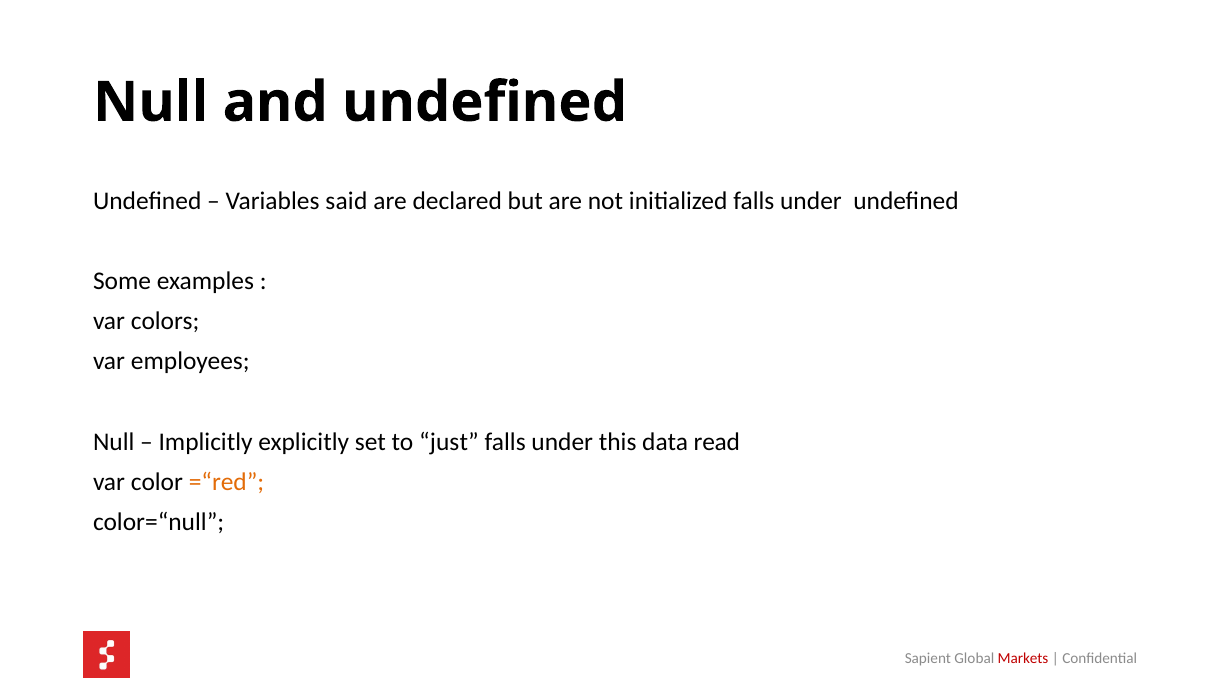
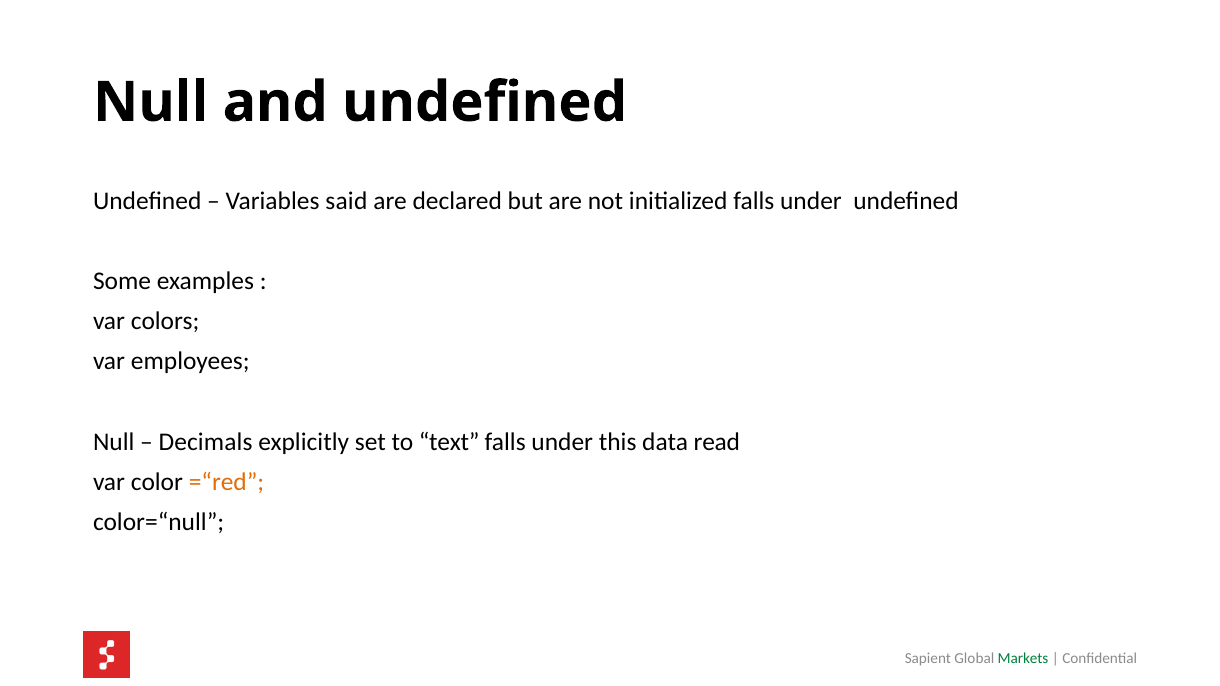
Implicitly: Implicitly -> Decimals
just: just -> text
Markets colour: red -> green
